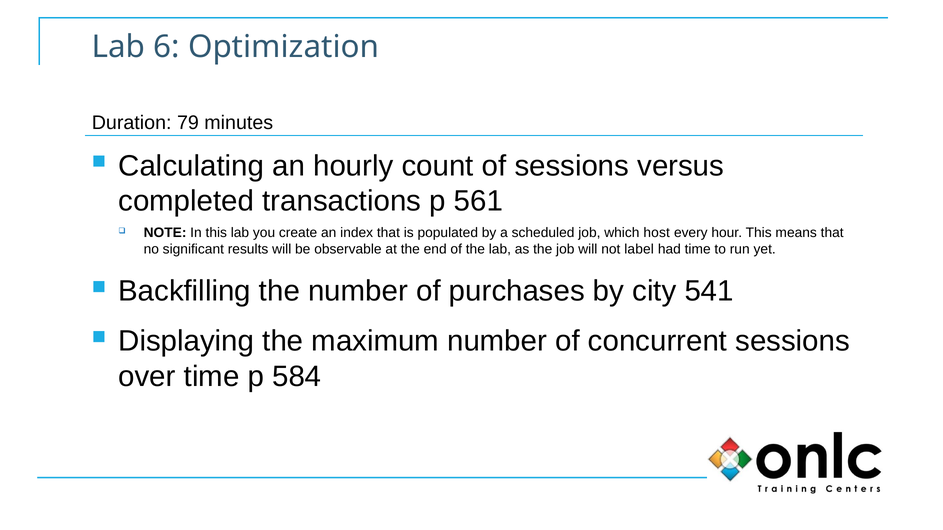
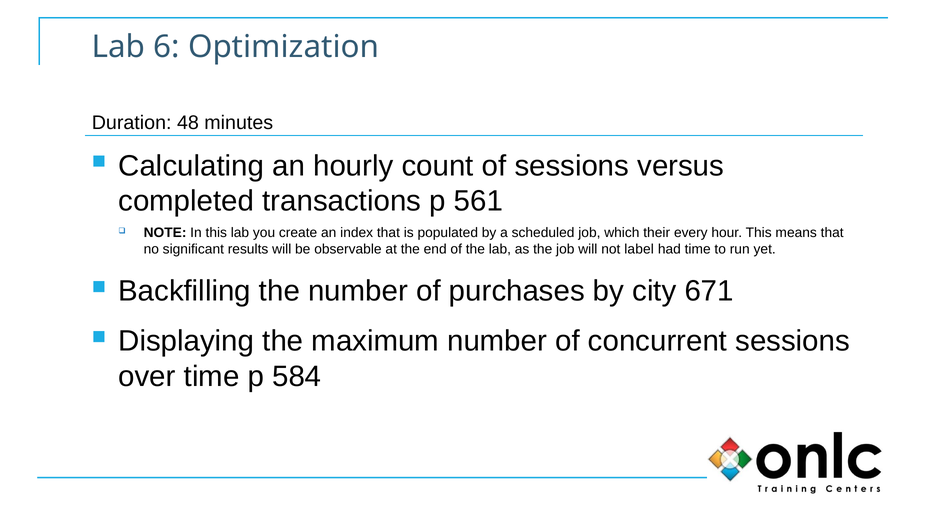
79: 79 -> 48
host: host -> their
541: 541 -> 671
